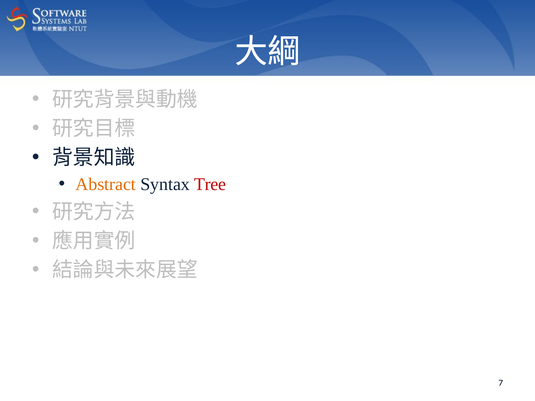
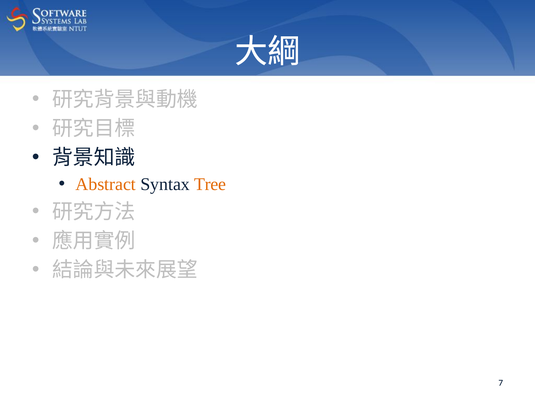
Tree colour: red -> orange
